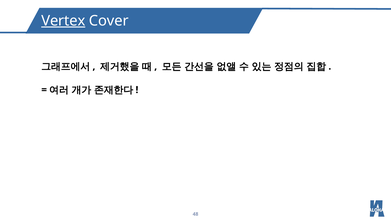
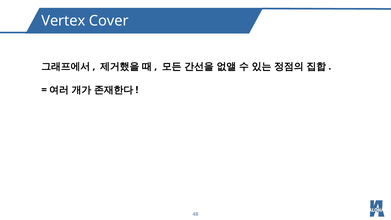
Vertex underline: present -> none
